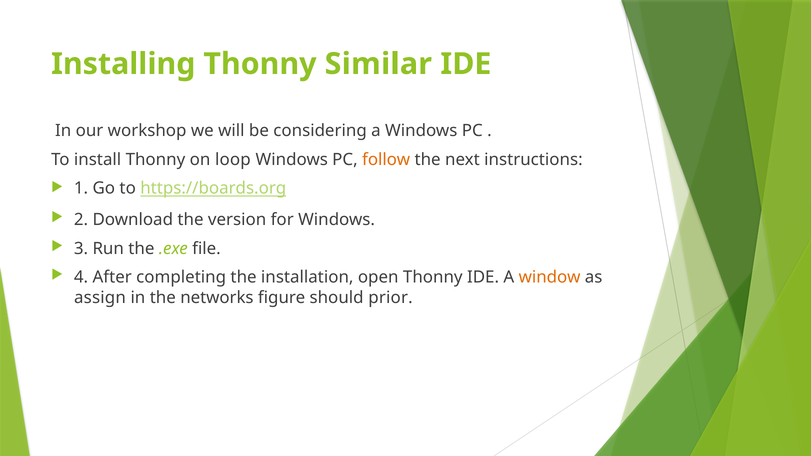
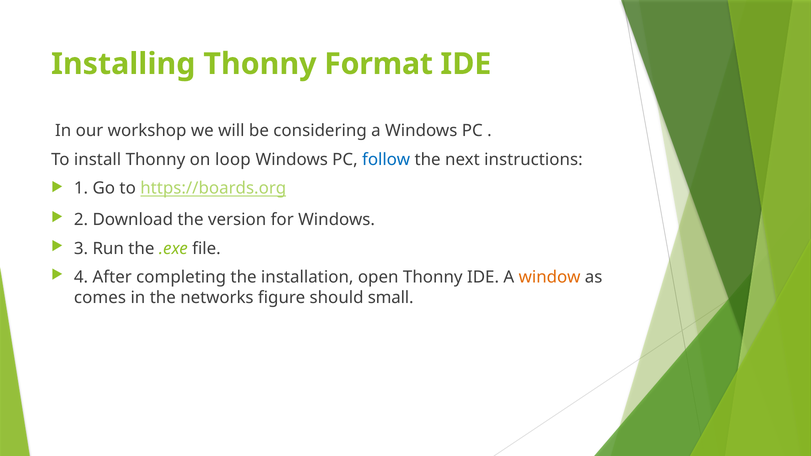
Similar: Similar -> Format
follow colour: orange -> blue
assign: assign -> comes
prior: prior -> small
